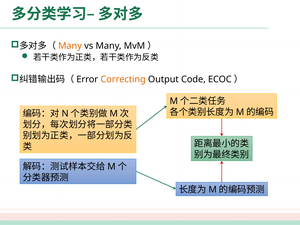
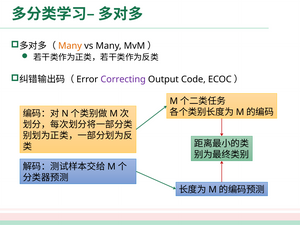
Correcting colour: orange -> purple
